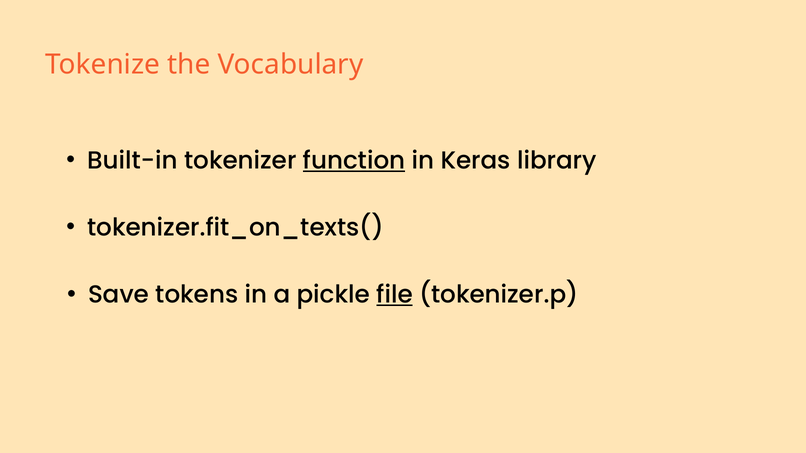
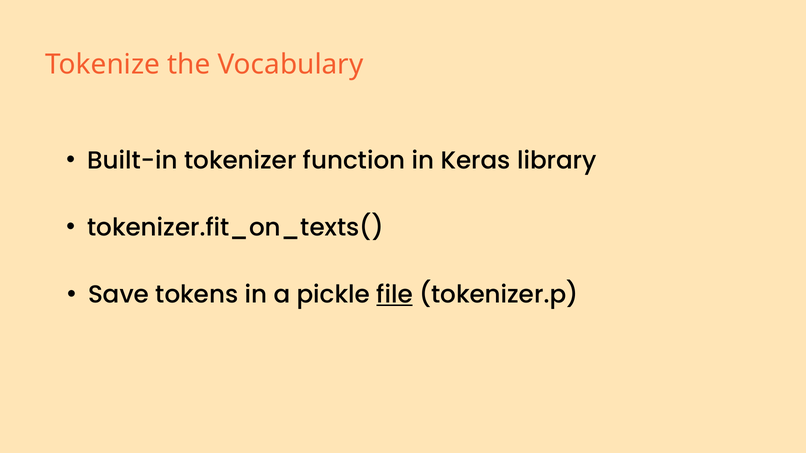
function underline: present -> none
